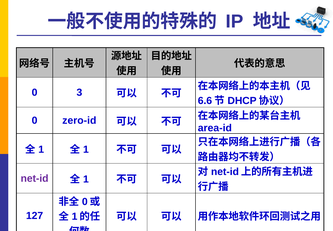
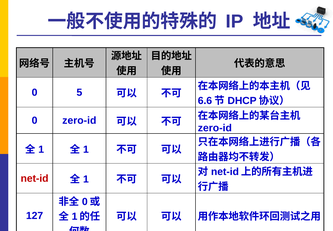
3: 3 -> 5
area-id at (215, 128): area-id -> zero-id
net-id colour: purple -> red
